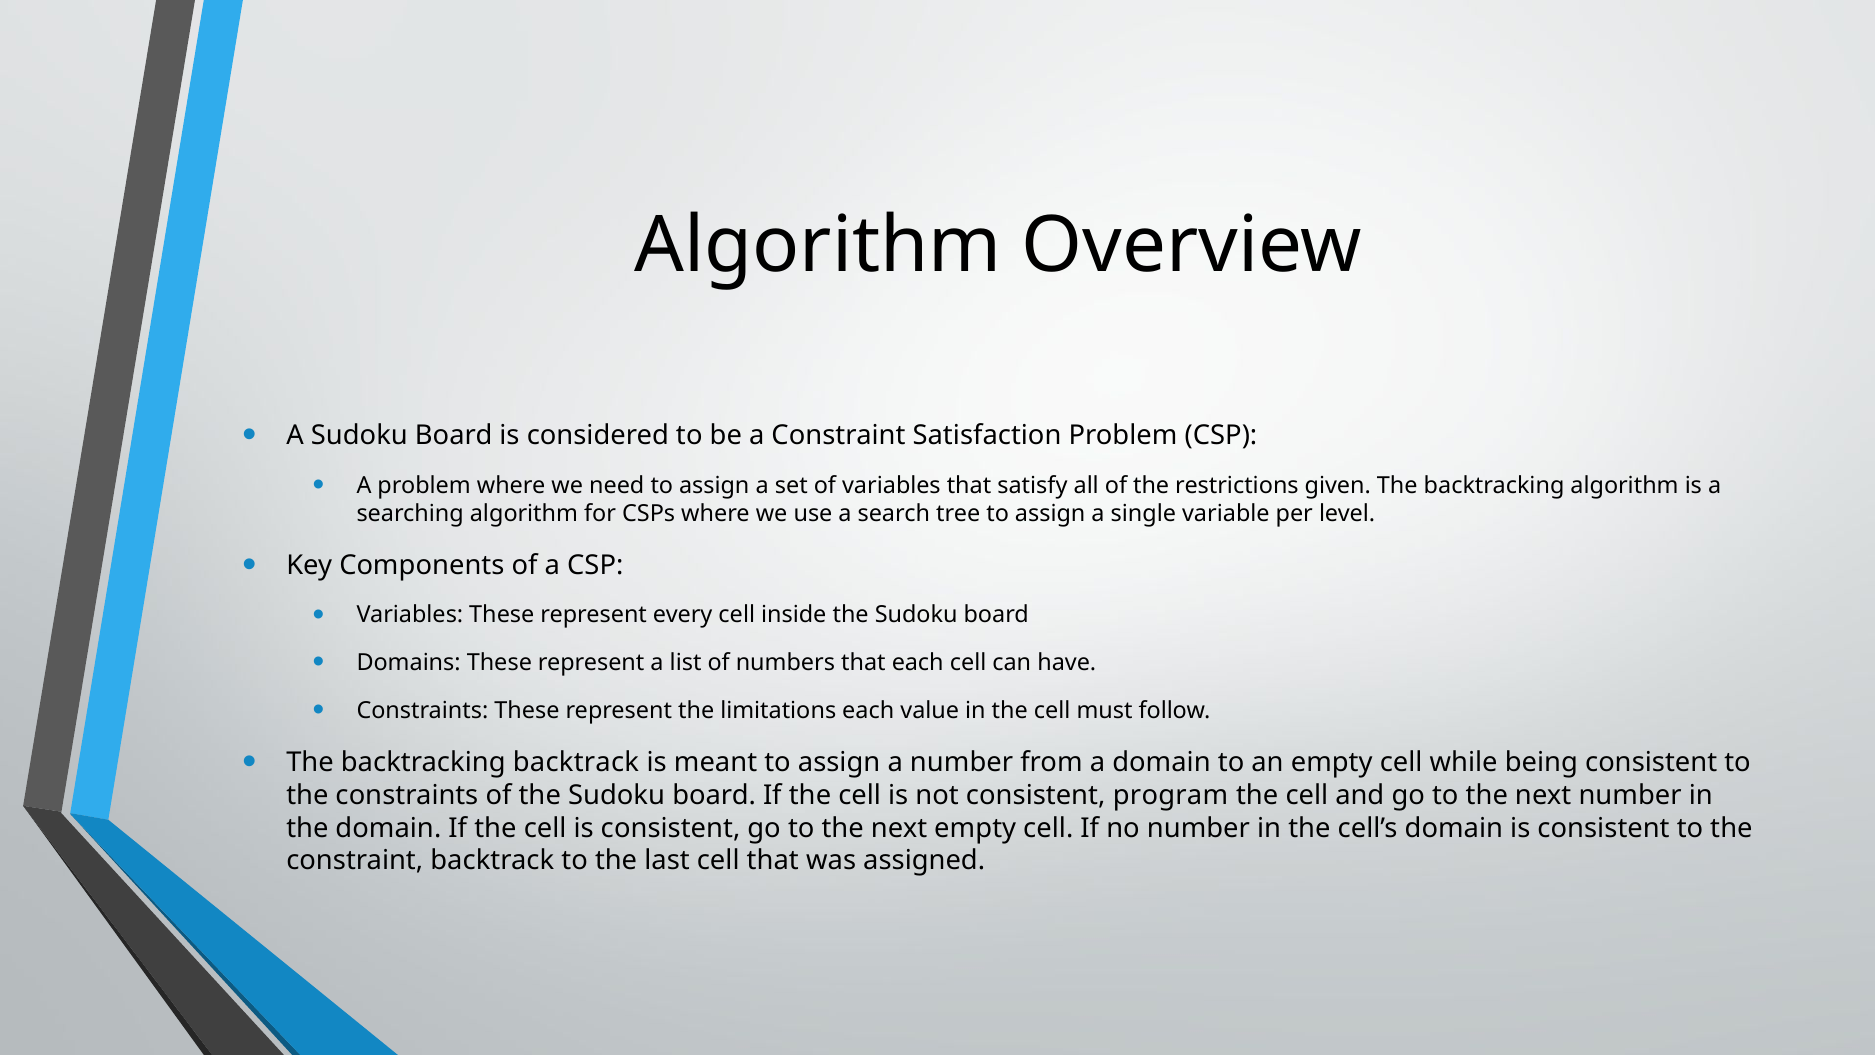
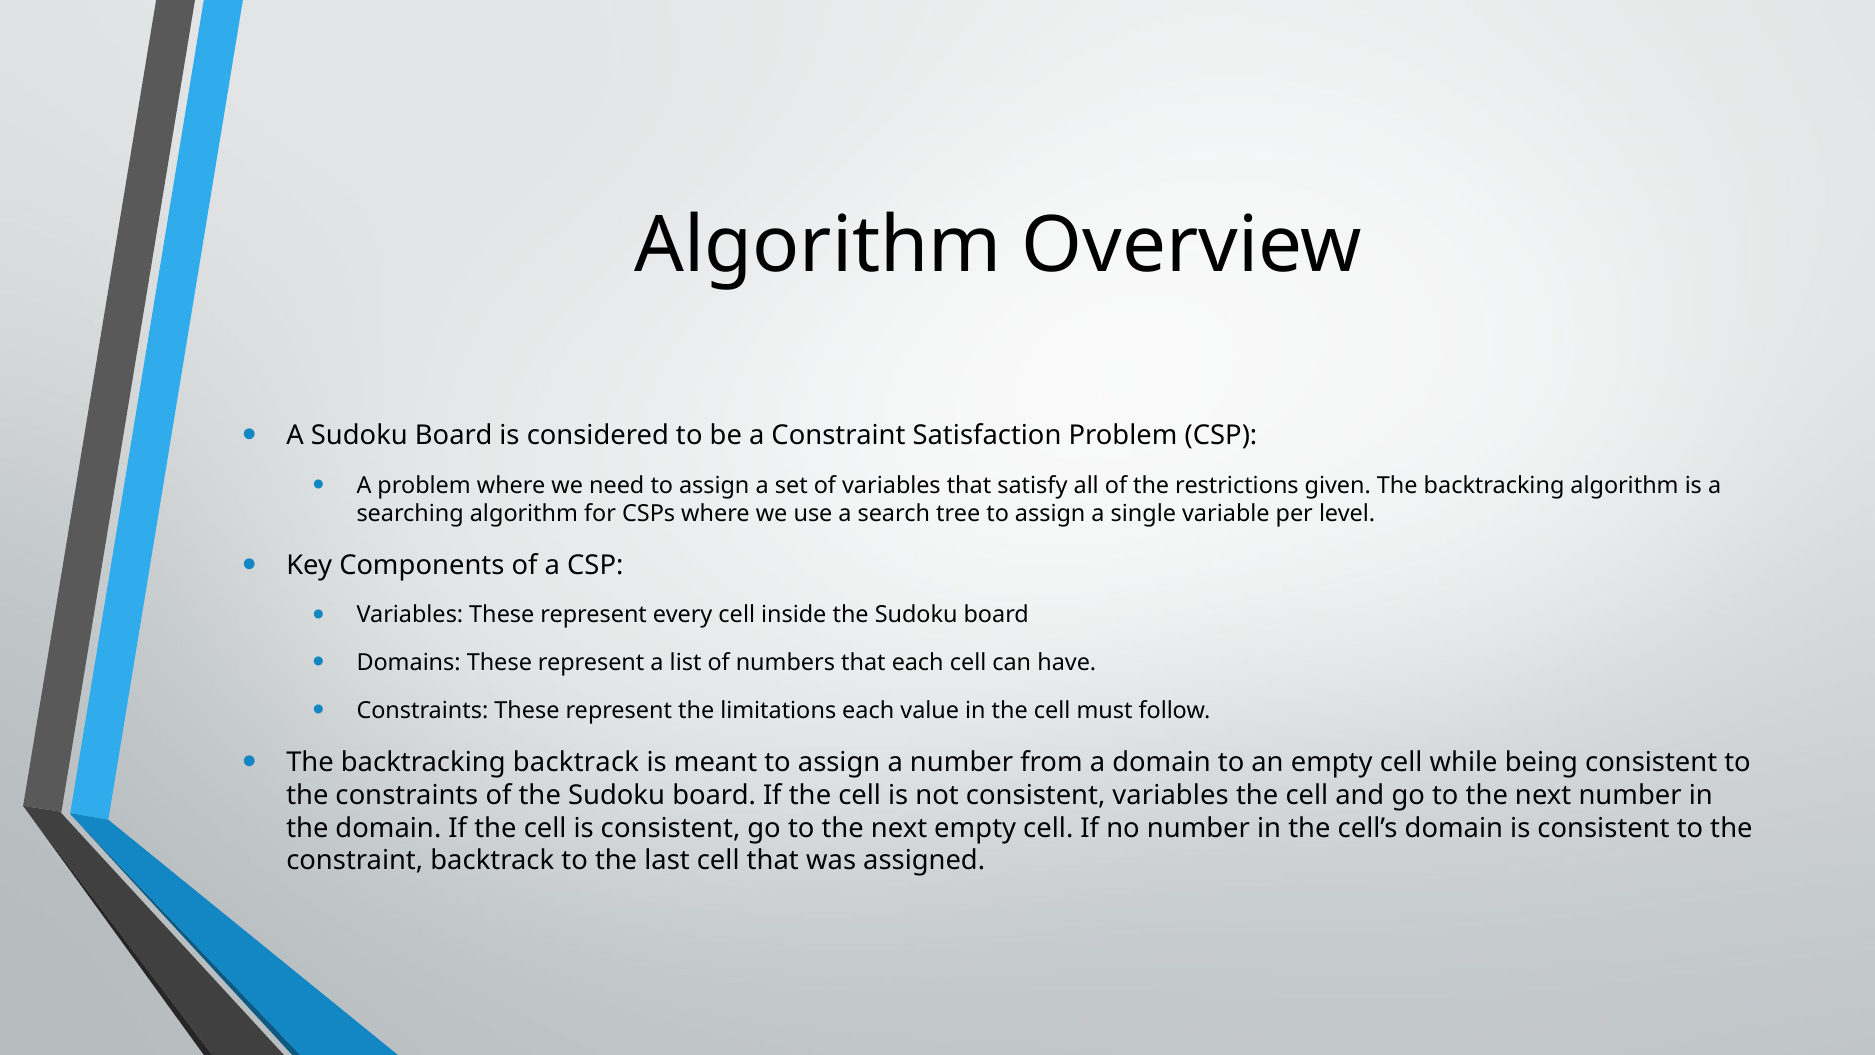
consistent program: program -> variables
